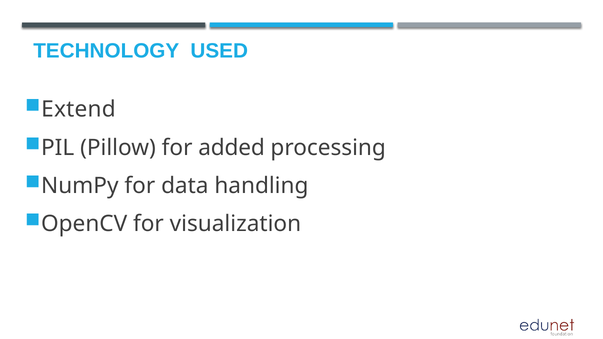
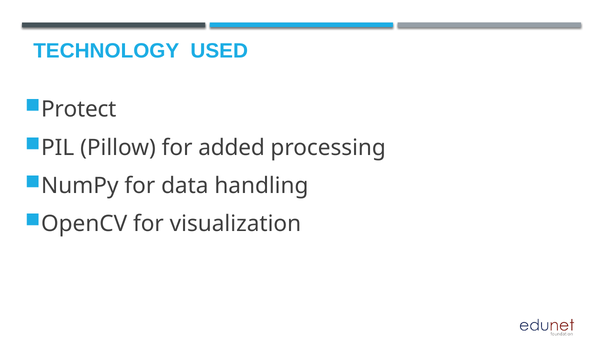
Extend: Extend -> Protect
